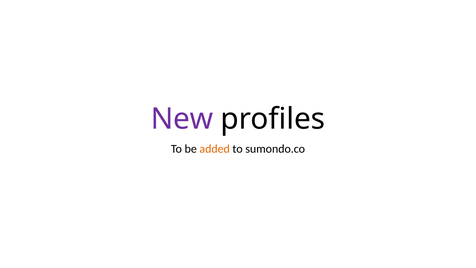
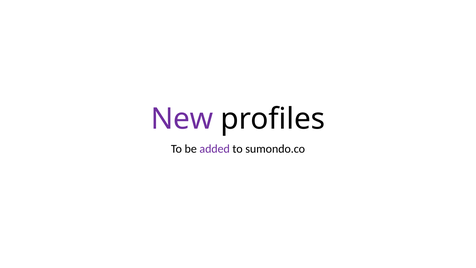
added colour: orange -> purple
